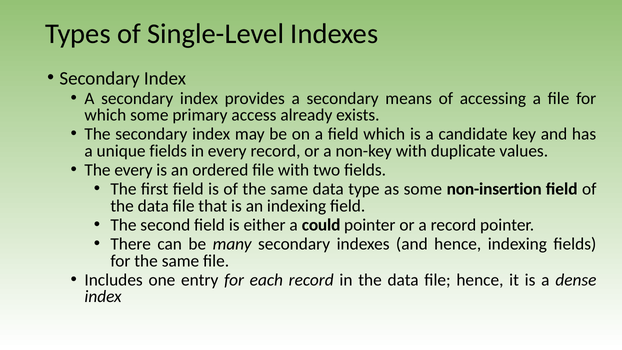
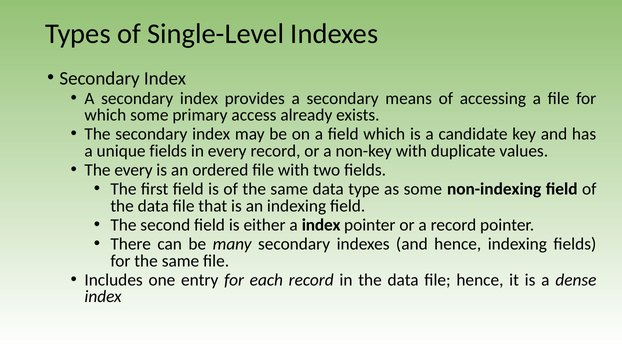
non-insertion: non-insertion -> non-indexing
a could: could -> index
